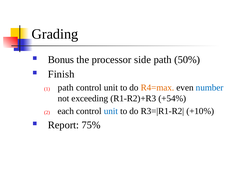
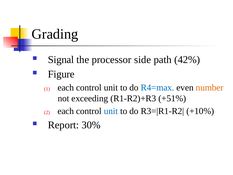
Bonus: Bonus -> Signal
50%: 50% -> 42%
Finish: Finish -> Figure
path at (66, 87): path -> each
R4=max colour: orange -> blue
number colour: blue -> orange
+54%: +54% -> +51%
75%: 75% -> 30%
